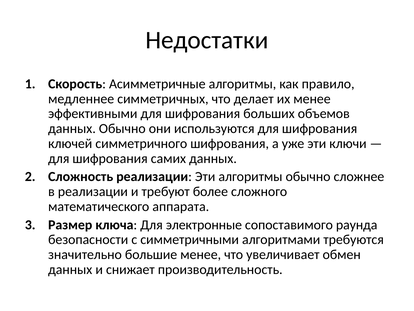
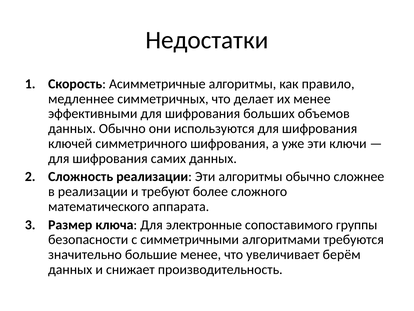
раунда: раунда -> группы
обмен: обмен -> берём
